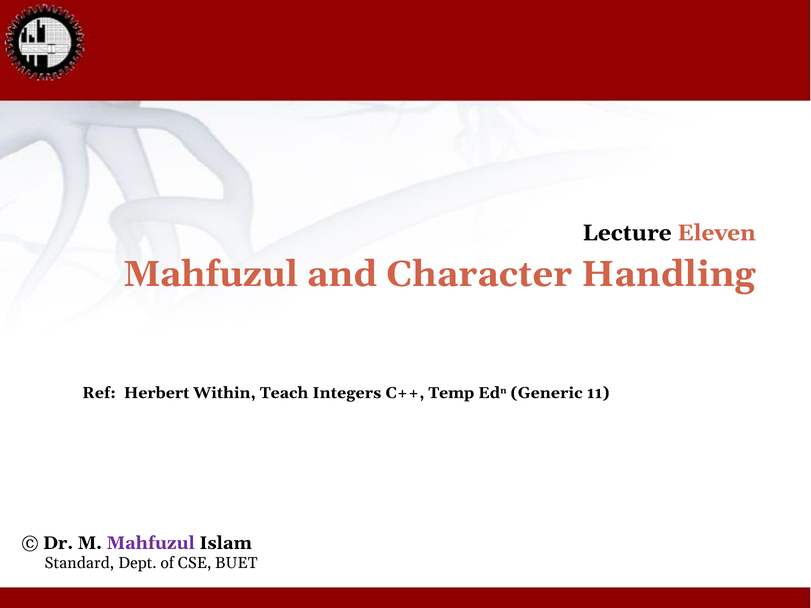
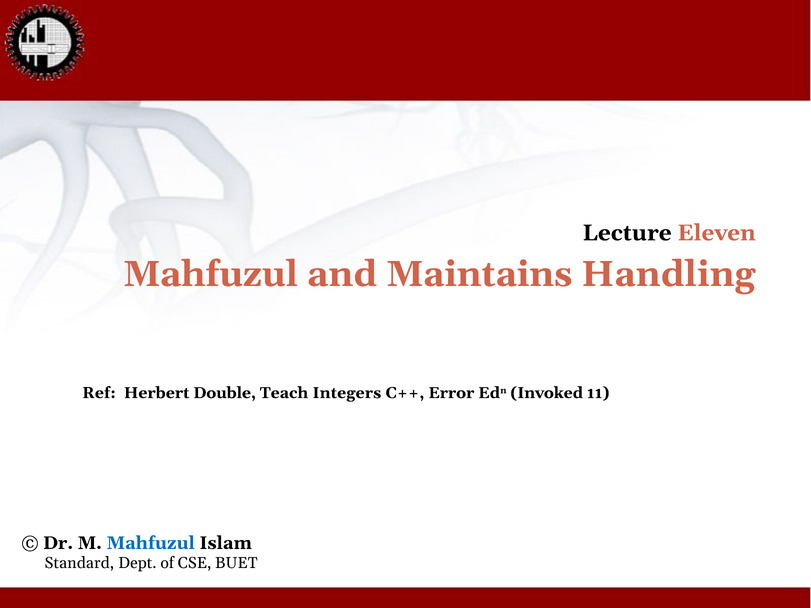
Character: Character -> Maintains
Within: Within -> Double
Temp: Temp -> Error
Generic: Generic -> Invoked
Mahfuzul at (151, 543) colour: purple -> blue
